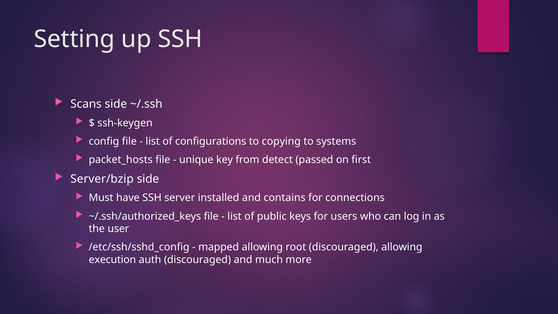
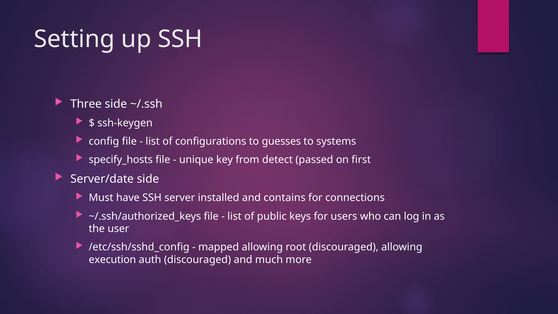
Scans: Scans -> Three
copying: copying -> guesses
packet_hosts: packet_hosts -> specify_hosts
Server/bzip: Server/bzip -> Server/date
